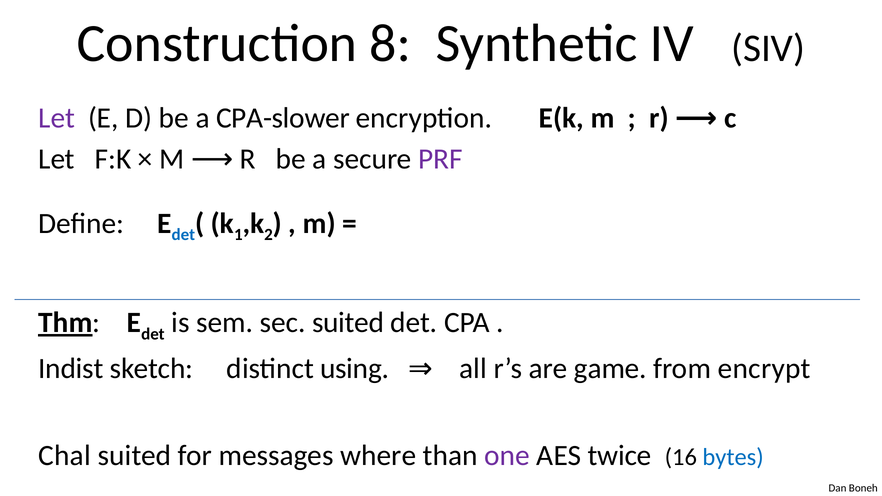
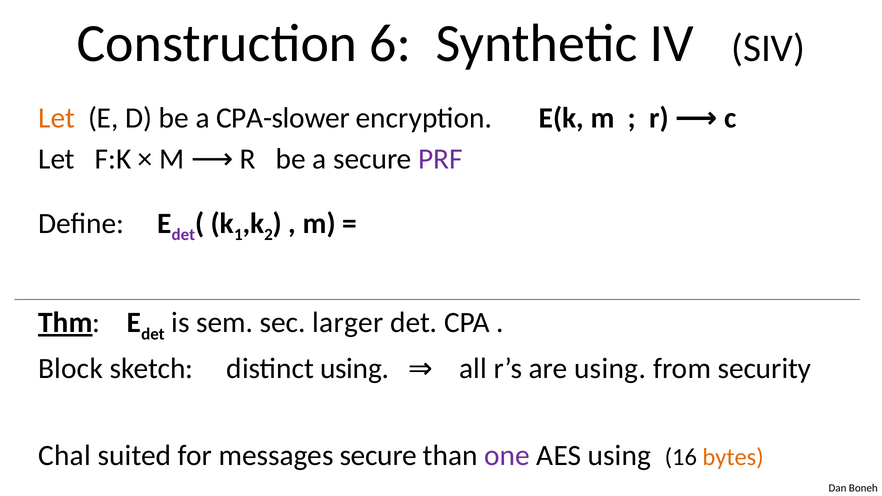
8: 8 -> 6
Let at (57, 118) colour: purple -> orange
det at (183, 235) colour: blue -> purple
sec suited: suited -> larger
Indist: Indist -> Block
are game: game -> using
encrypt: encrypt -> security
messages where: where -> secure
AES twice: twice -> using
bytes colour: blue -> orange
